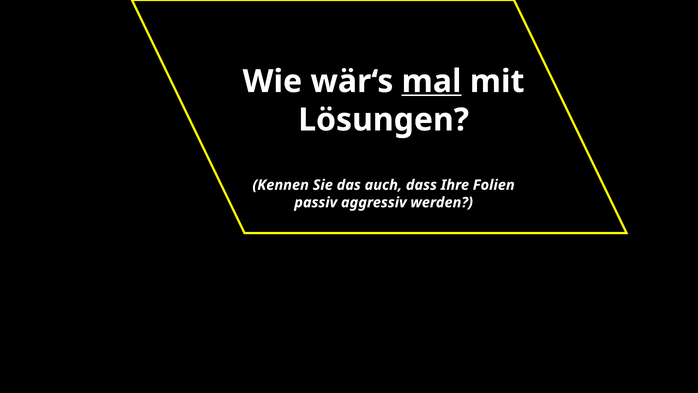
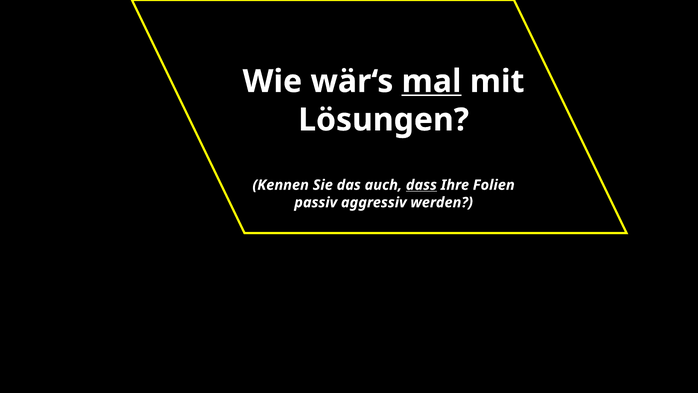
dass underline: none -> present
